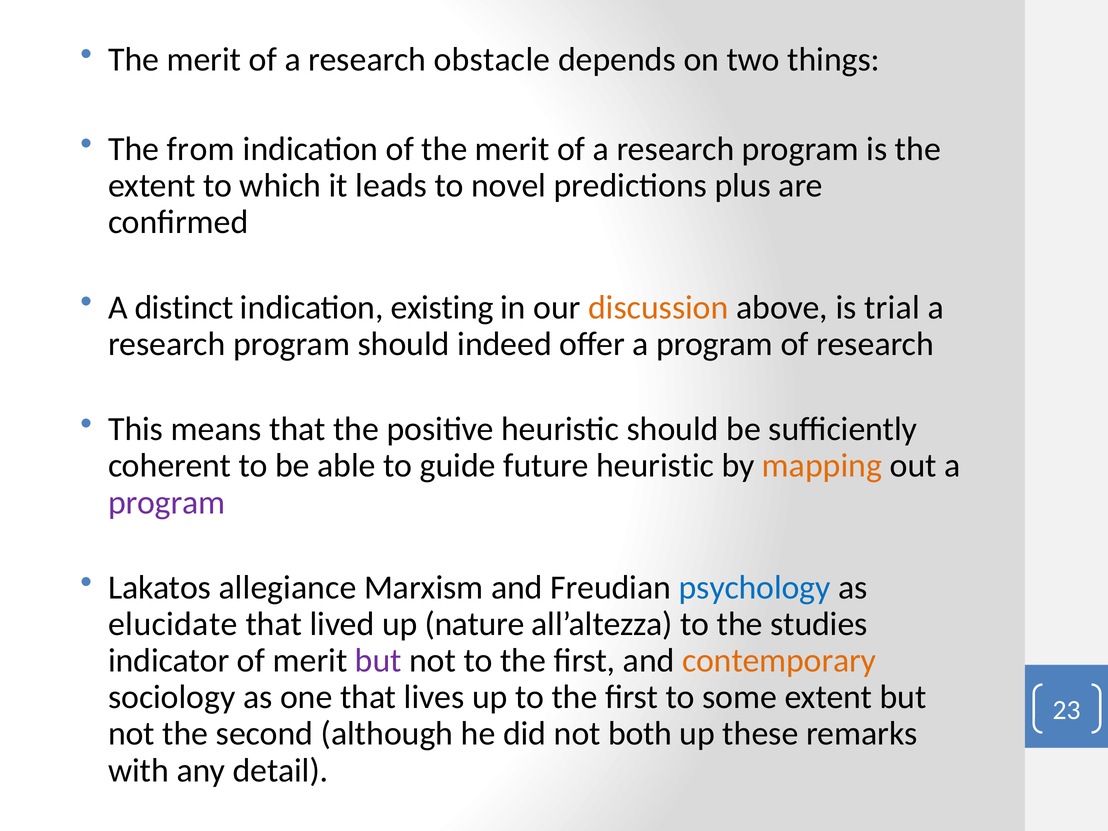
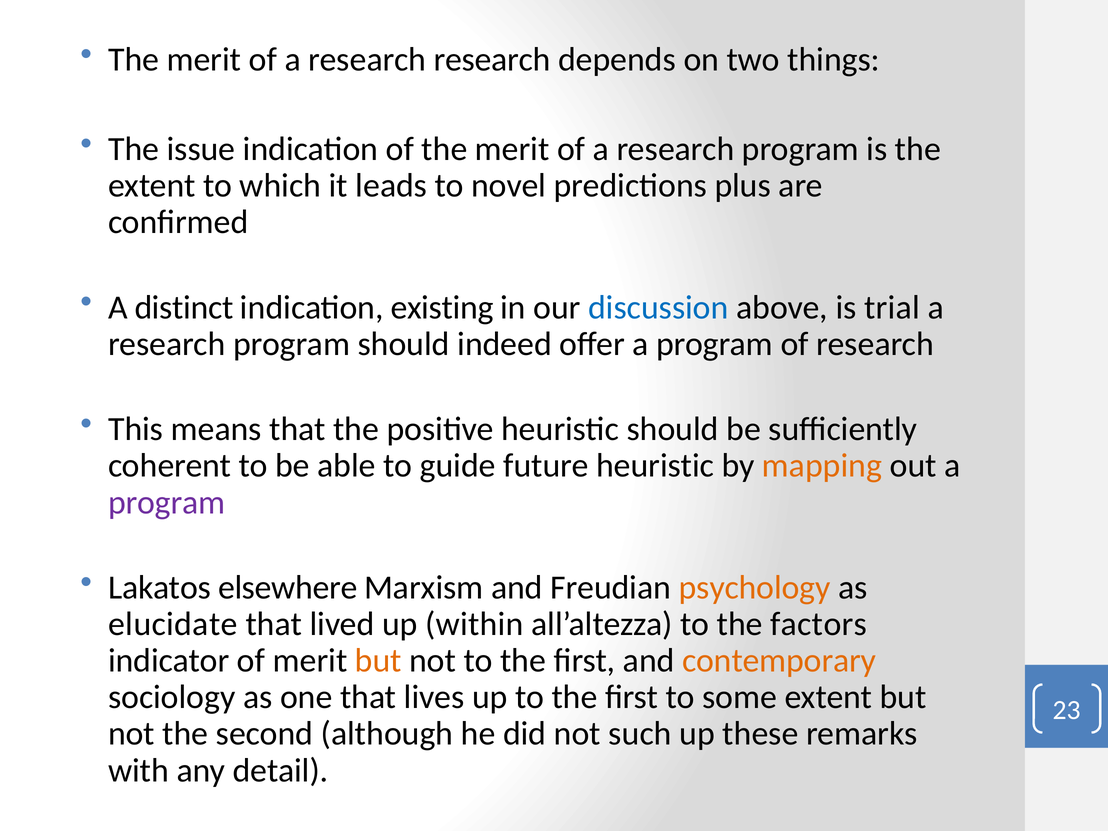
research obstacle: obstacle -> research
from: from -> issue
discussion colour: orange -> blue
allegiance: allegiance -> elsewhere
psychology colour: blue -> orange
nature: nature -> within
studies: studies -> factors
but at (378, 661) colour: purple -> orange
both: both -> such
